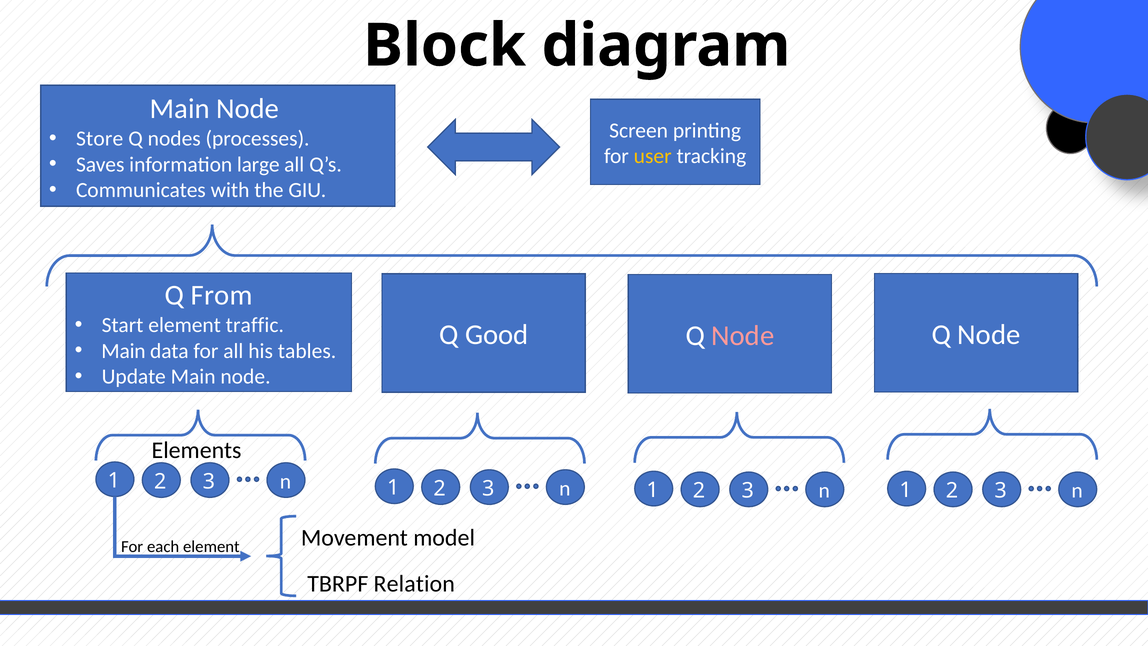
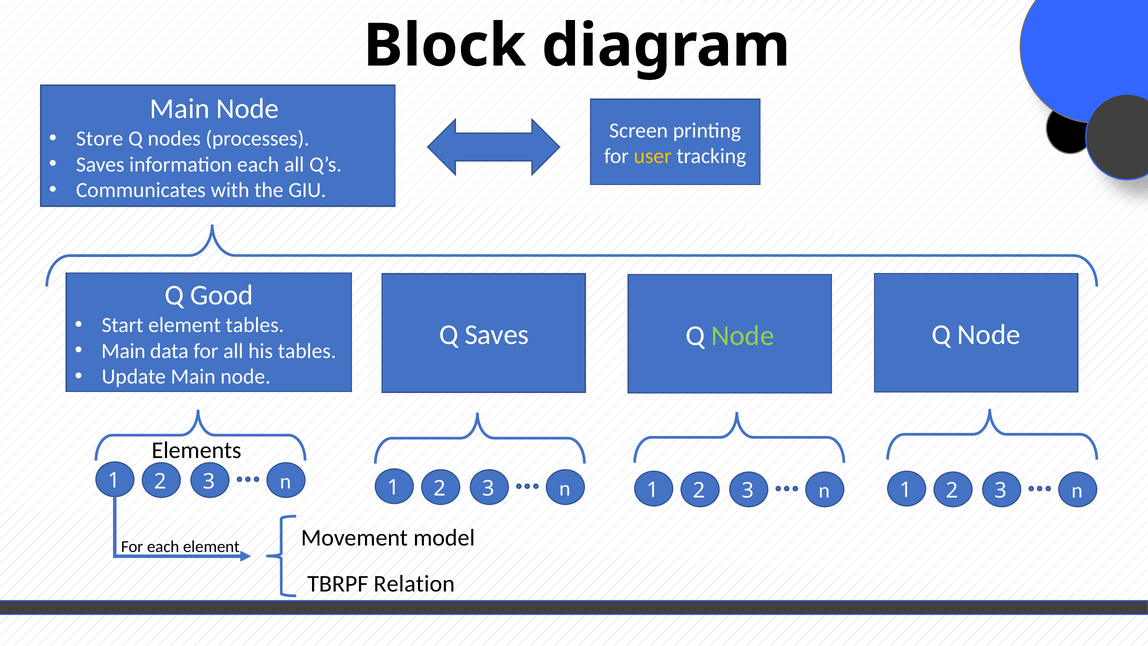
information large: large -> each
From: From -> Good
element traffic: traffic -> tables
Q Good: Good -> Saves
Node at (743, 336) colour: pink -> light green
